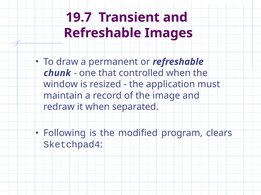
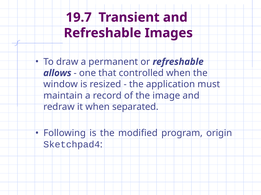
chunk: chunk -> allows
clears: clears -> origin
